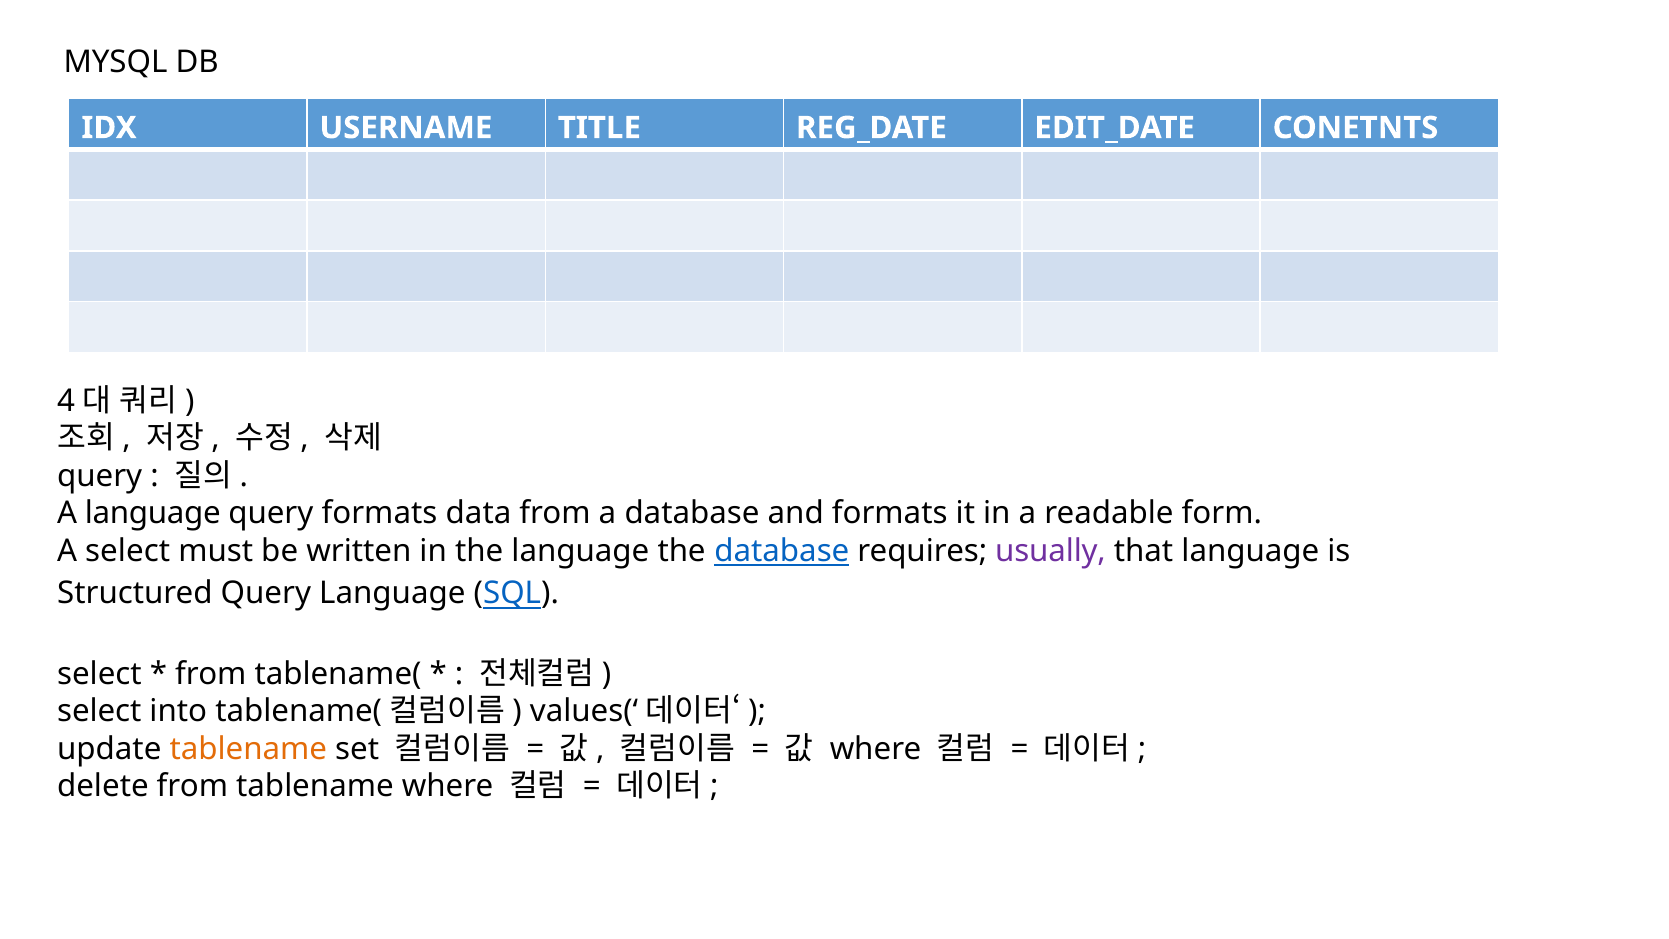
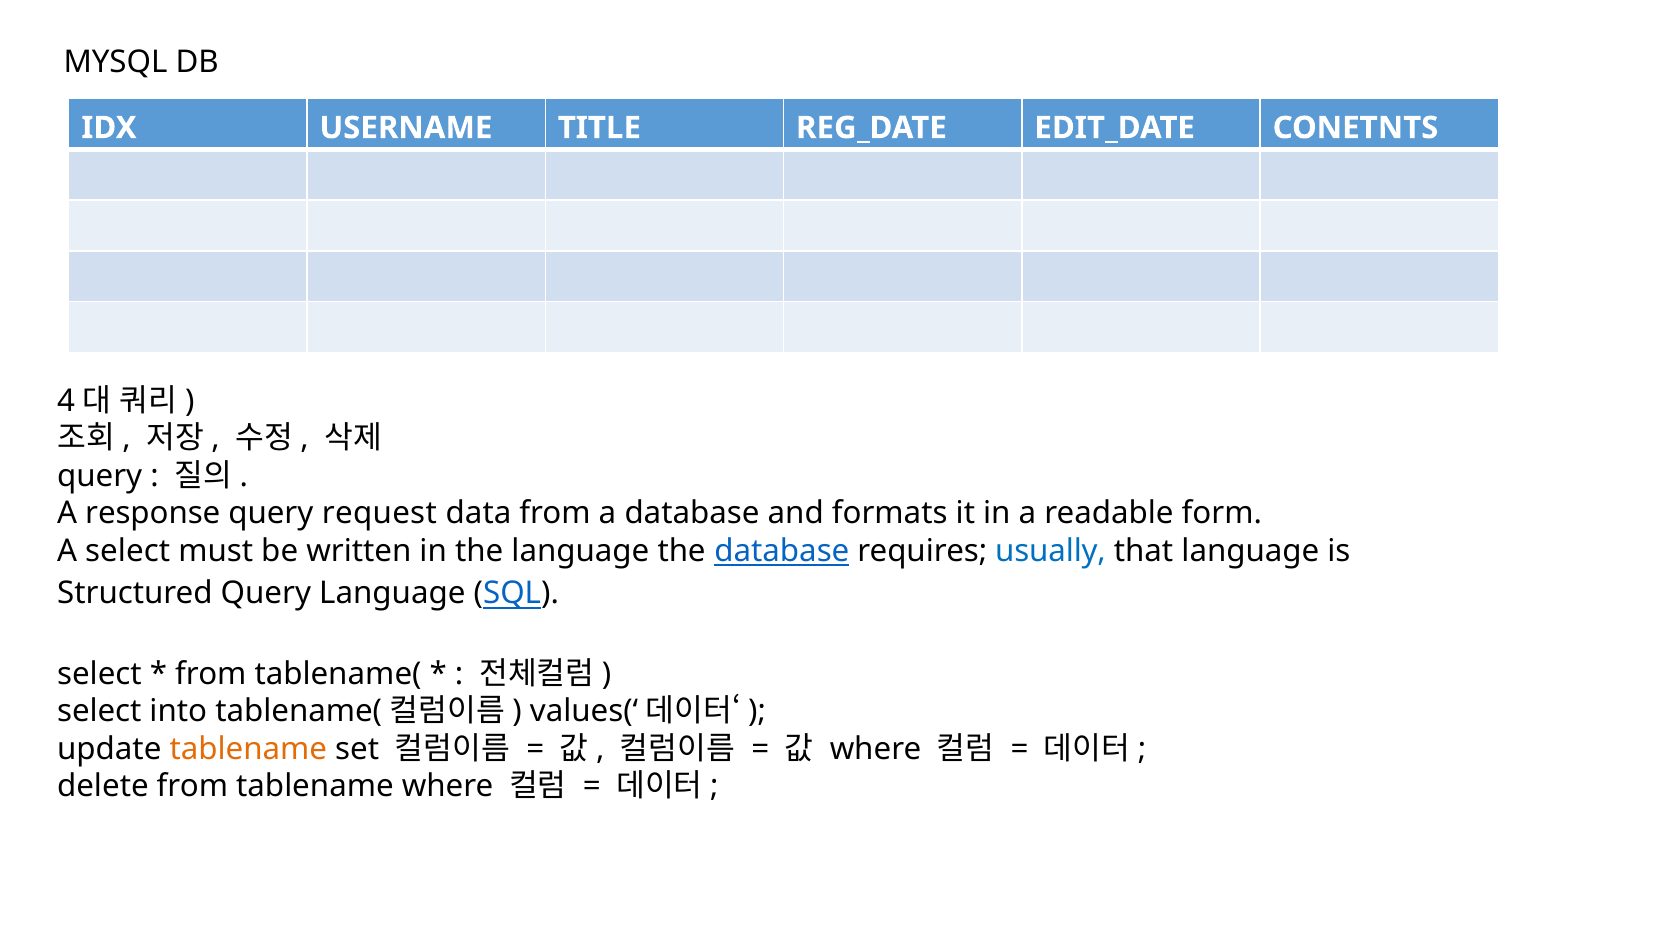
A language: language -> response
query formats: formats -> request
usually colour: purple -> blue
